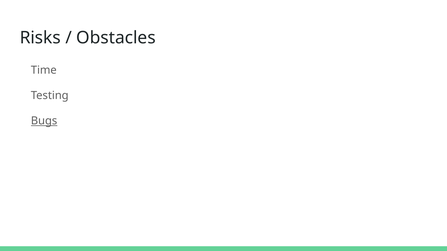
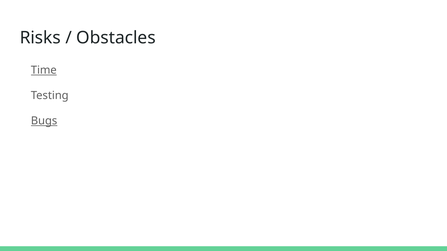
Time underline: none -> present
